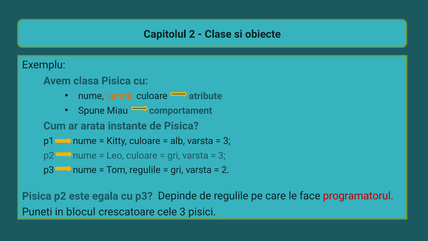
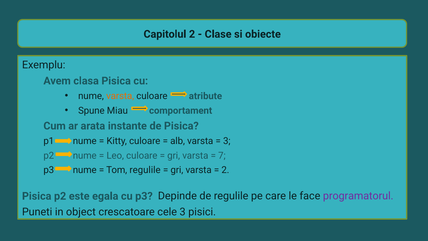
3 at (222, 155): 3 -> 7
programatorul colour: red -> purple
blocul: blocul -> object
